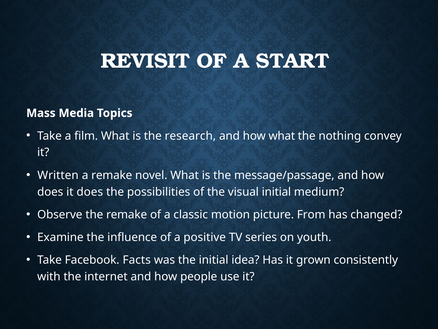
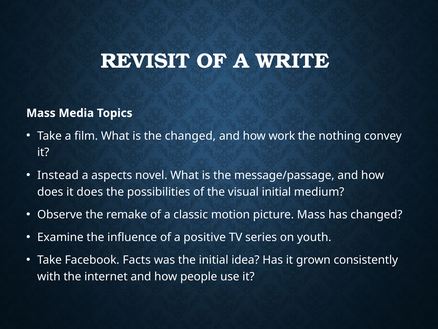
START: START -> WRITE
the research: research -> changed
how what: what -> work
Written: Written -> Instead
a remake: remake -> aspects
picture From: From -> Mass
